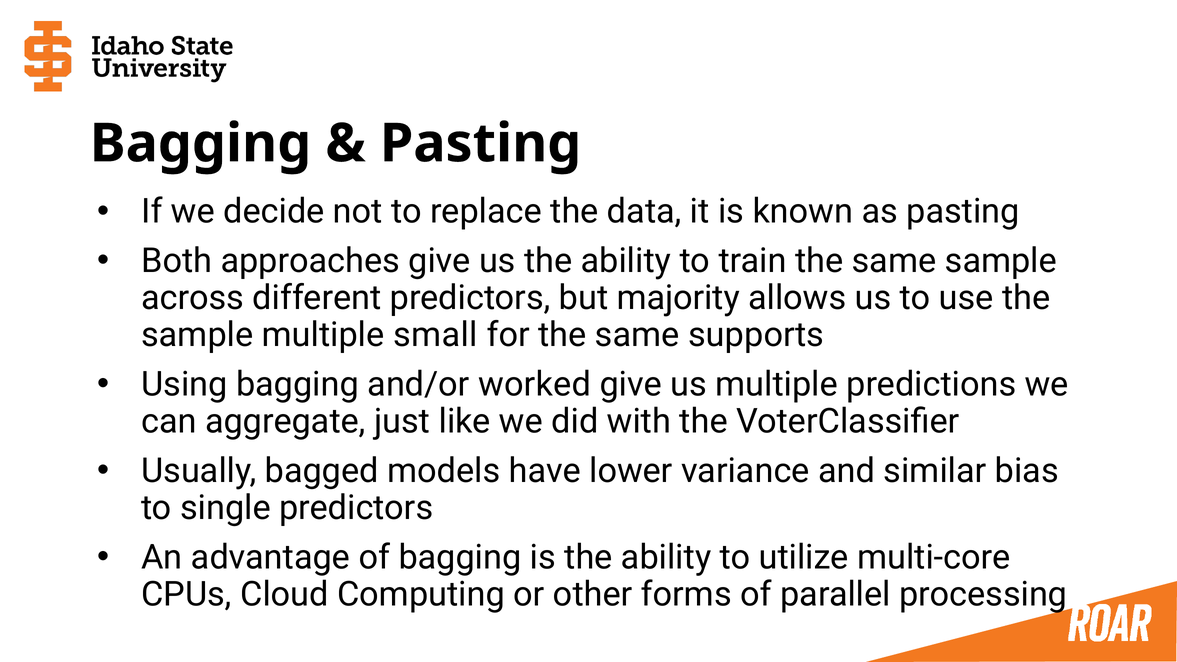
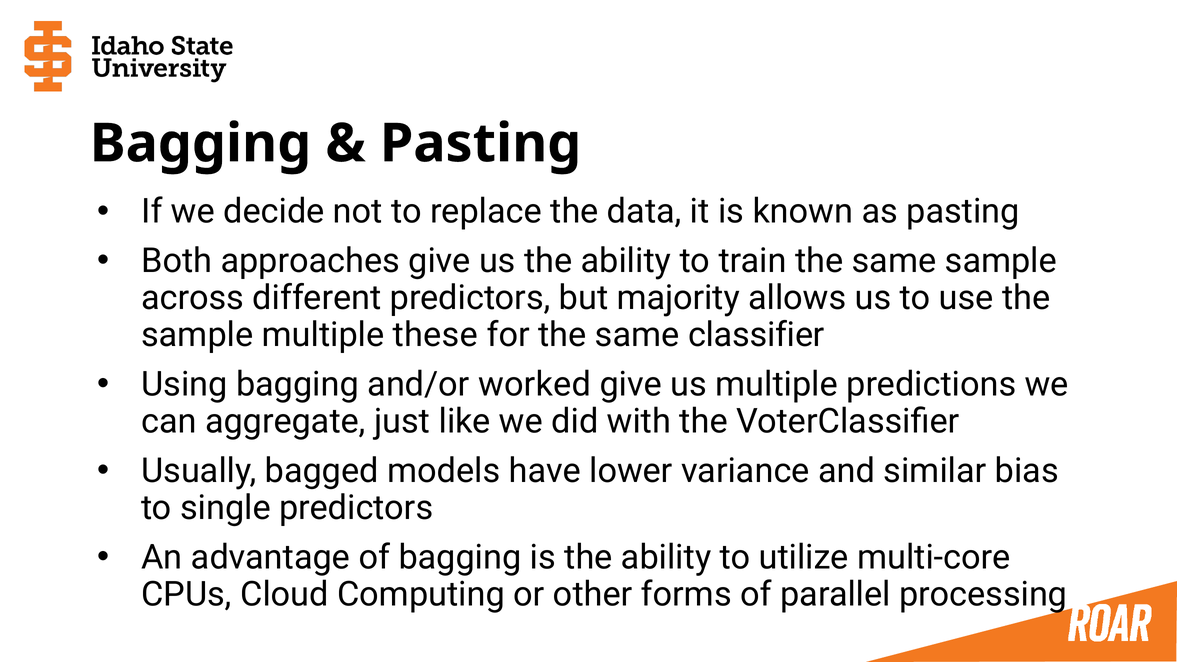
small: small -> these
supports: supports -> classifier
